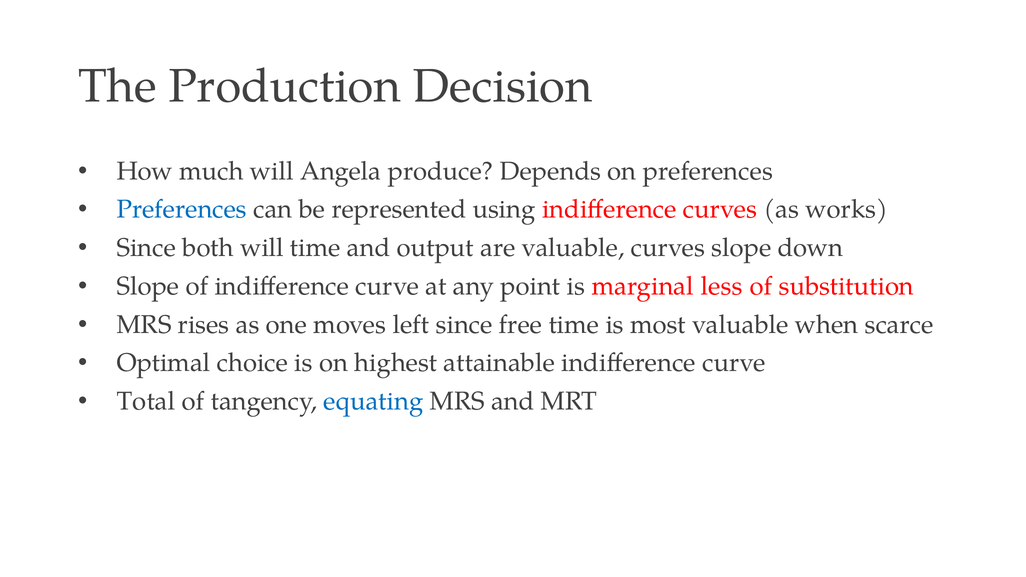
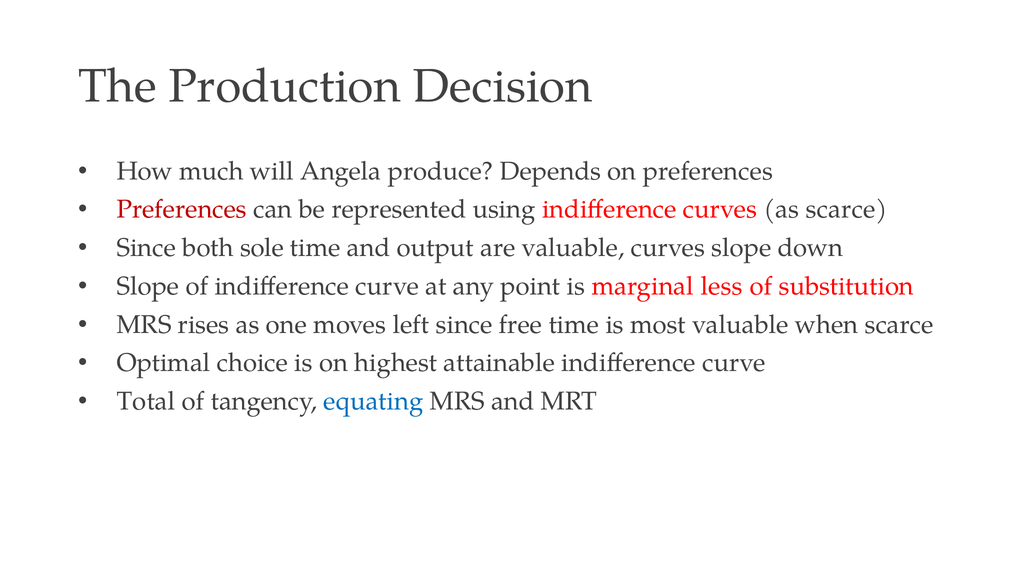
Preferences at (182, 210) colour: blue -> red
as works: works -> scarce
both will: will -> sole
